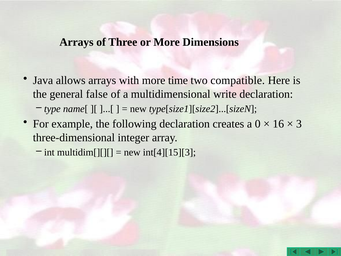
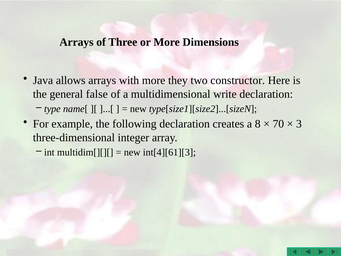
time: time -> they
compatible: compatible -> constructor
0: 0 -> 8
16: 16 -> 70
int[4][15][3: int[4][15][3 -> int[4][61][3
